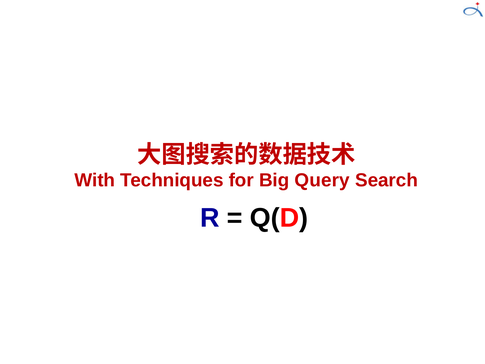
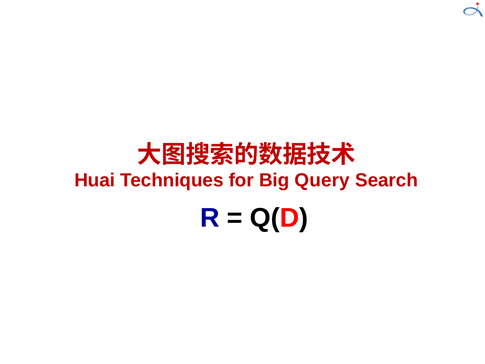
With: With -> Huai
